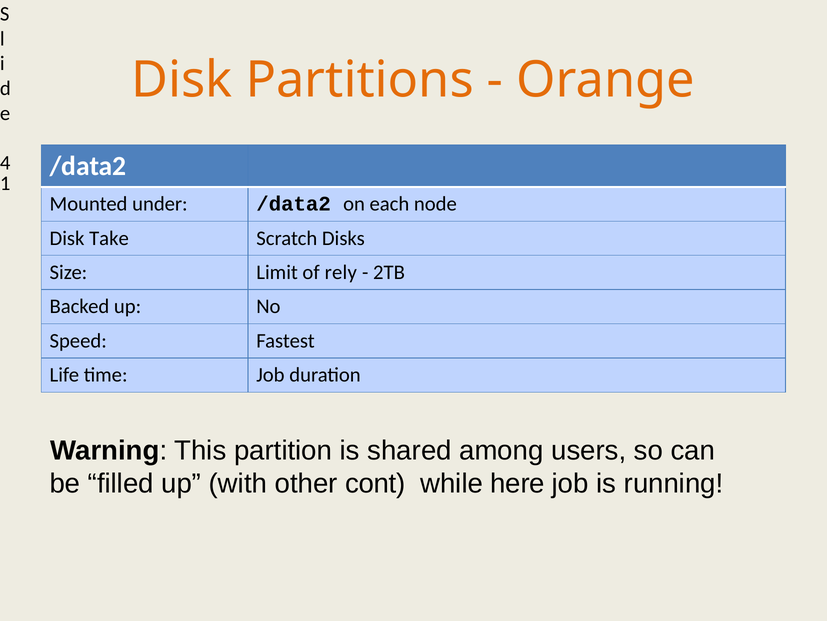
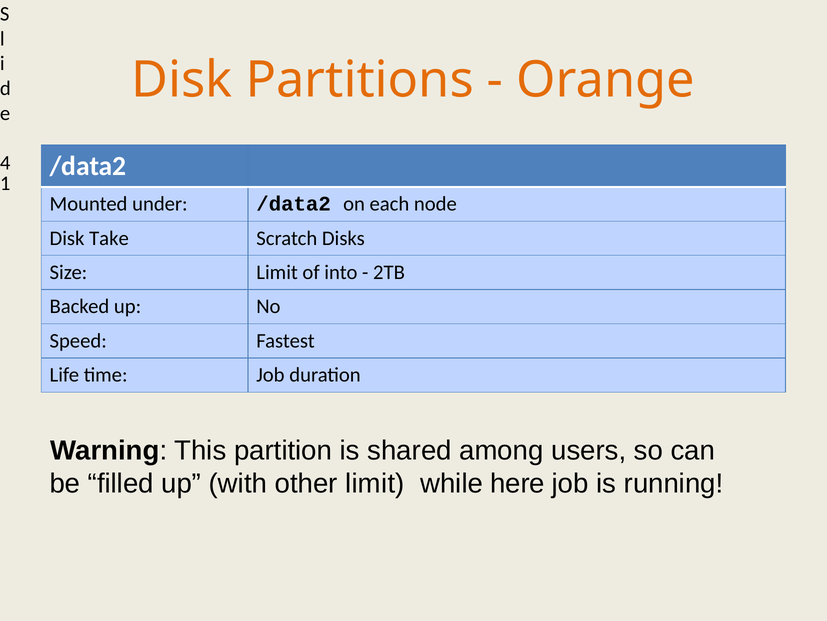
rely: rely -> into
other cont: cont -> limit
